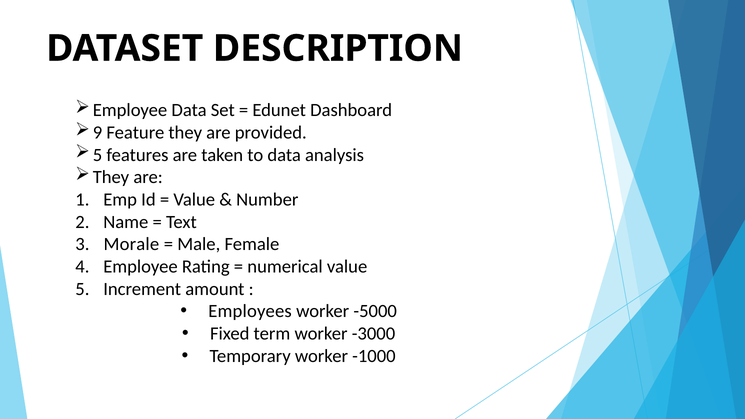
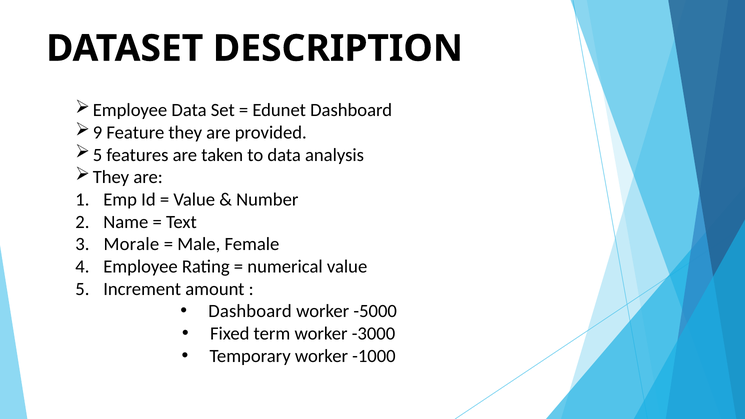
Employees at (250, 311): Employees -> Dashboard
